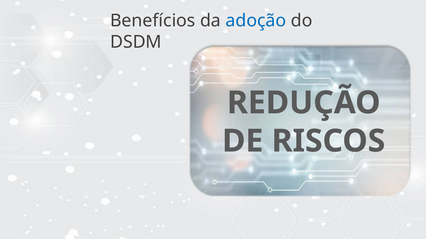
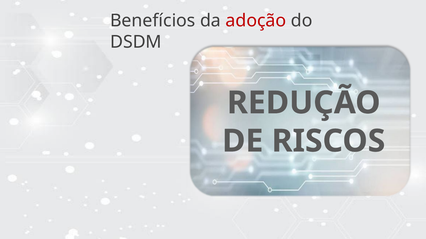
adoção colour: blue -> red
